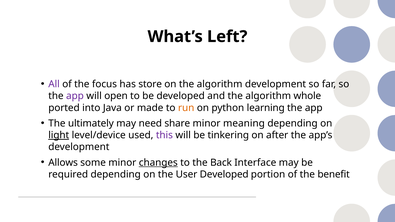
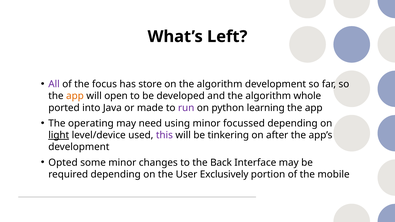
app at (75, 96) colour: purple -> orange
run colour: orange -> purple
ultimately: ultimately -> operating
share: share -> using
meaning: meaning -> focussed
Allows: Allows -> Opted
changes underline: present -> none
User Developed: Developed -> Exclusively
benefit: benefit -> mobile
